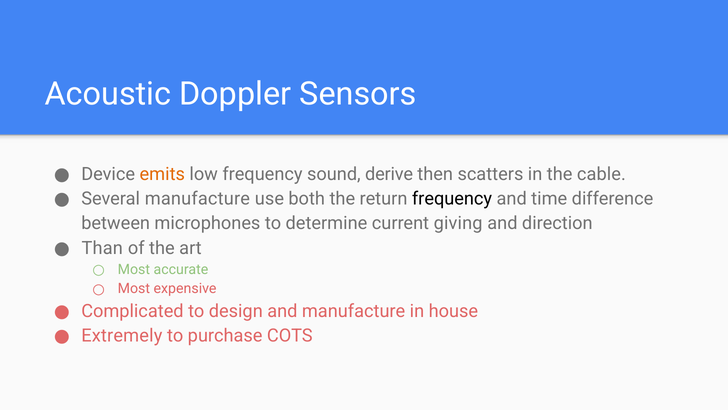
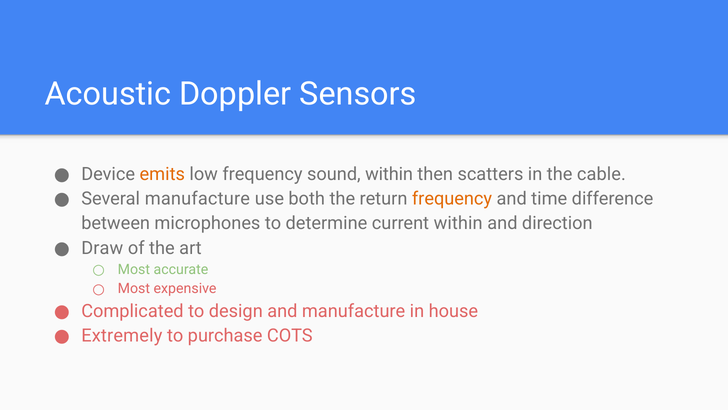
sound derive: derive -> within
frequency at (452, 199) colour: black -> orange
current giving: giving -> within
Than: Than -> Draw
